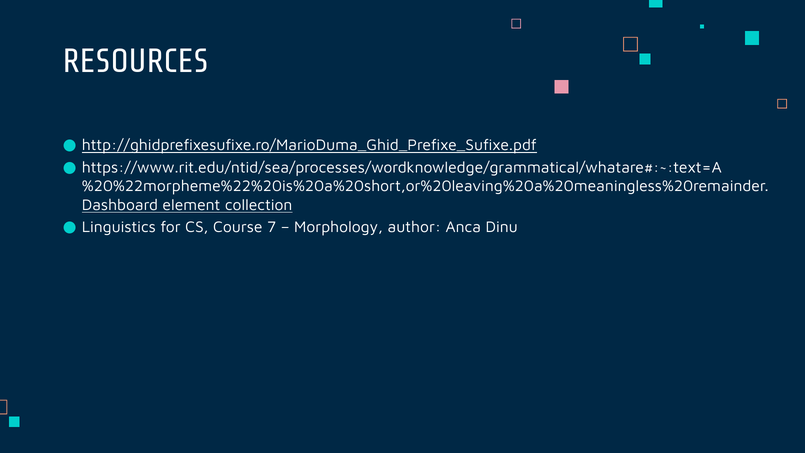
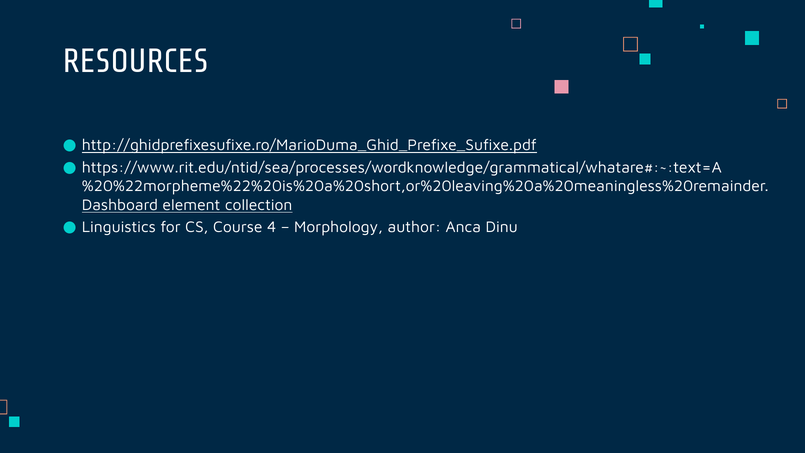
7: 7 -> 4
